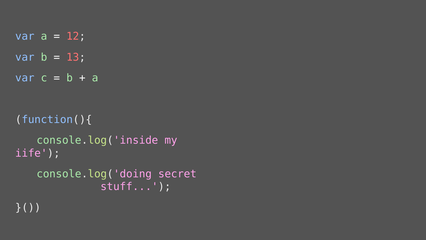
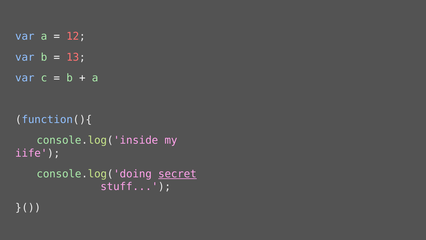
secret underline: none -> present
